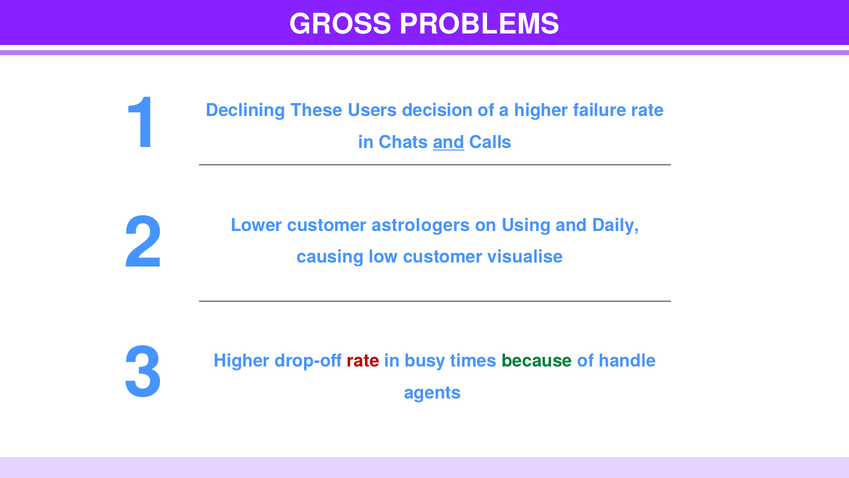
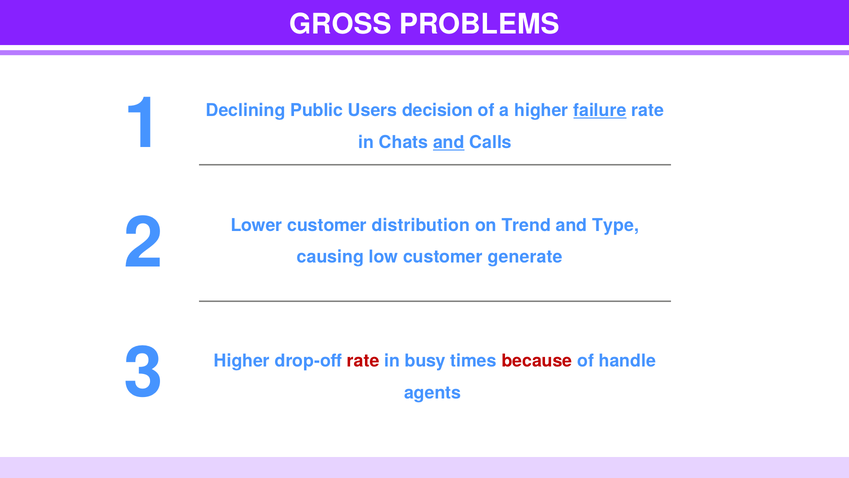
These: These -> Public
failure underline: none -> present
astrologers: astrologers -> distribution
Using: Using -> Trend
Daily: Daily -> Type
visualise: visualise -> generate
because colour: green -> red
